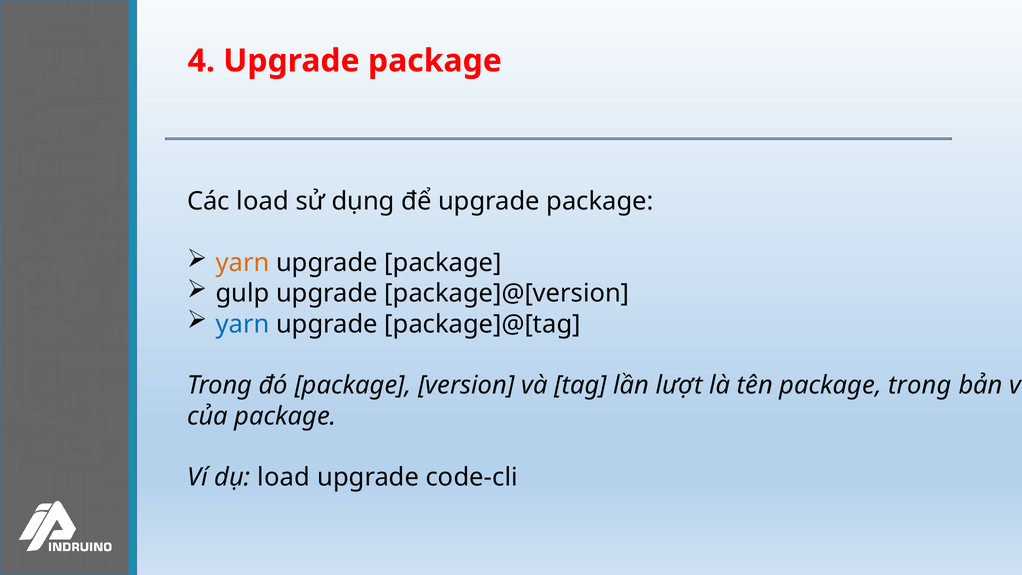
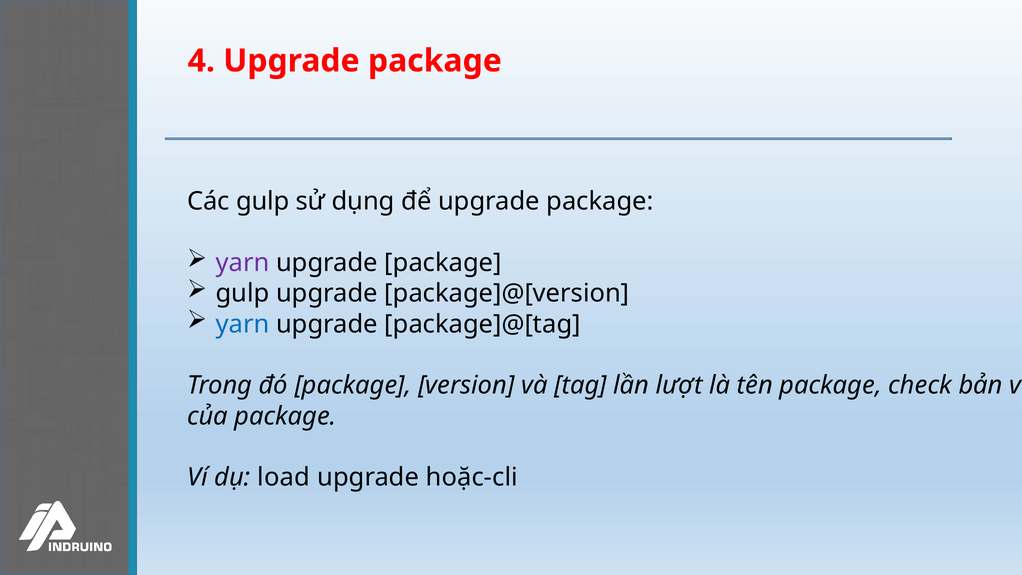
Các load: load -> gulp
yarn at (243, 263) colour: orange -> purple
package trong: trong -> check
code-cli: code-cli -> hoặc-cli
